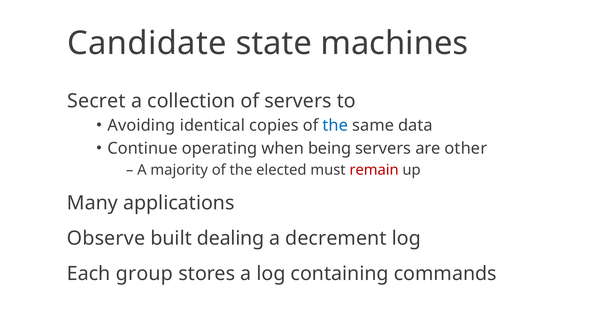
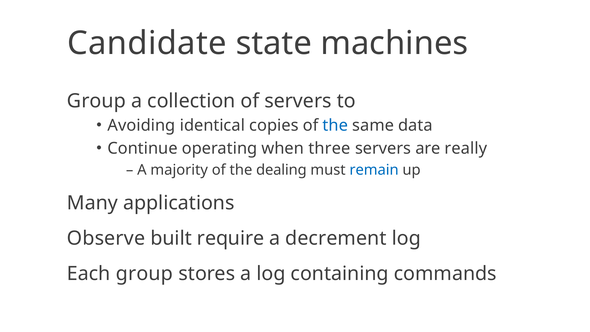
Secret at (96, 101): Secret -> Group
being: being -> three
other: other -> really
elected: elected -> dealing
remain colour: red -> blue
dealing: dealing -> require
